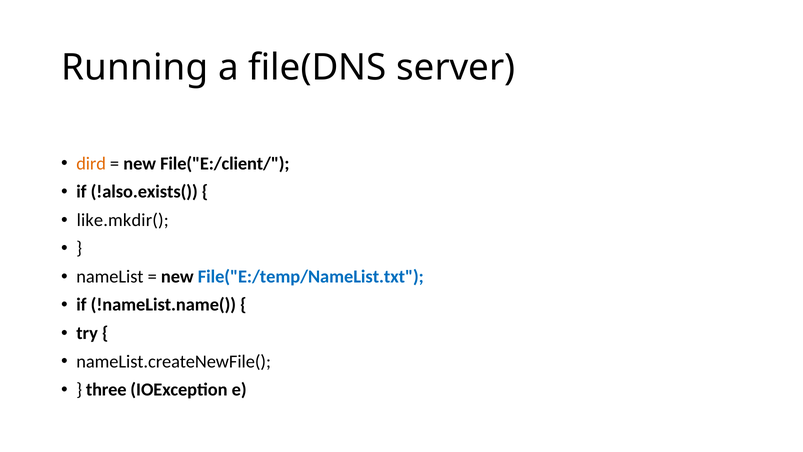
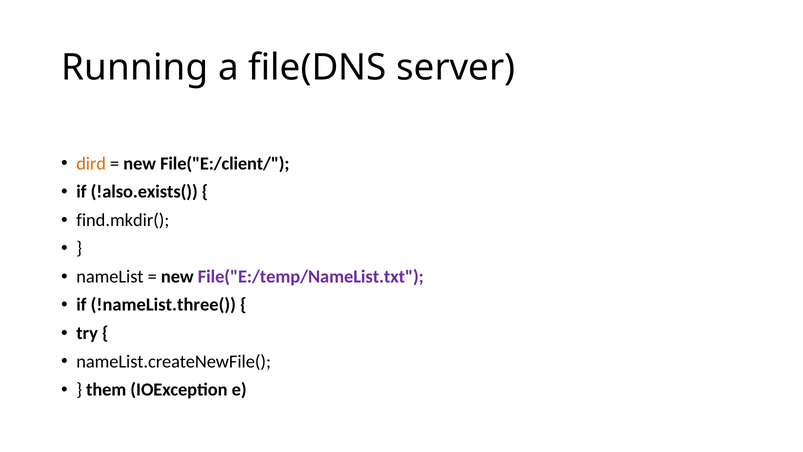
like.mkdir(: like.mkdir( -> find.mkdir(
File("E:/temp/NameList.txt colour: blue -> purple
!nameList.name(: !nameList.name( -> !nameList.three(
three: three -> them
